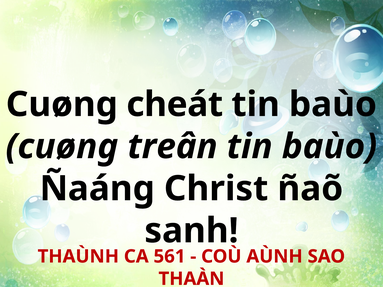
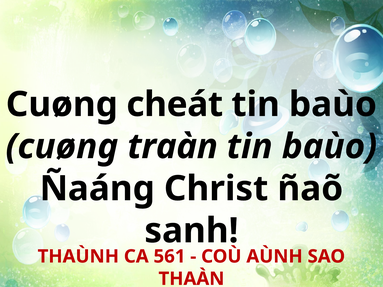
treân: treân -> traàn
